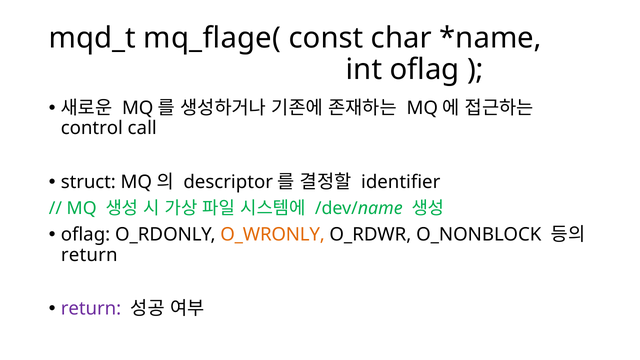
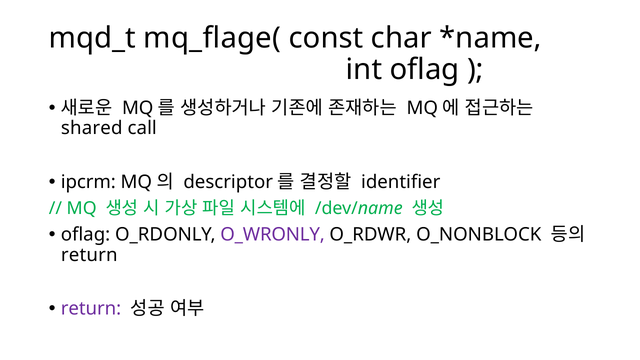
control: control -> shared
struct: struct -> ipcrm
O_WRONLY colour: orange -> purple
